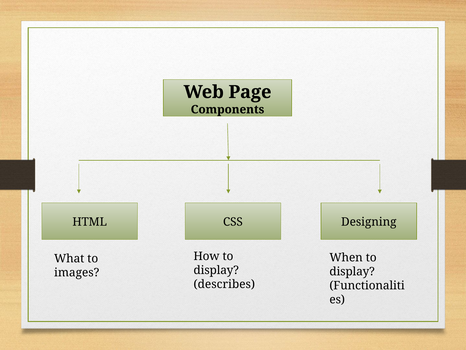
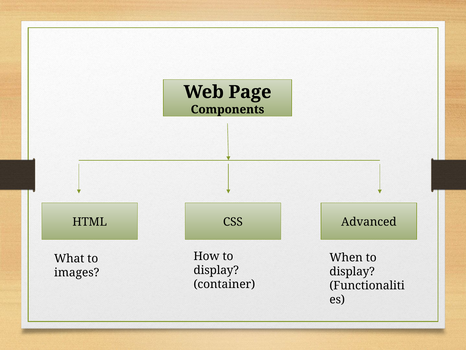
Designing: Designing -> Advanced
describes: describes -> container
